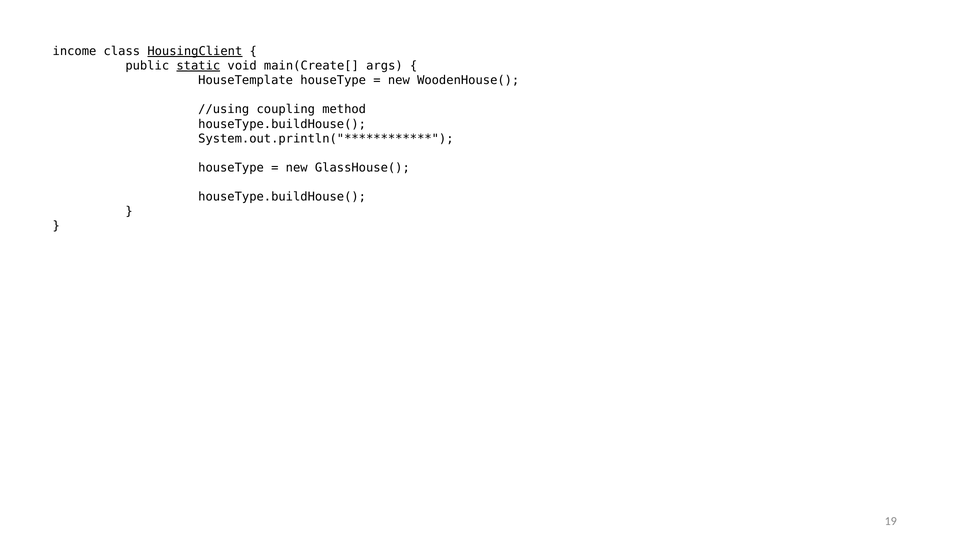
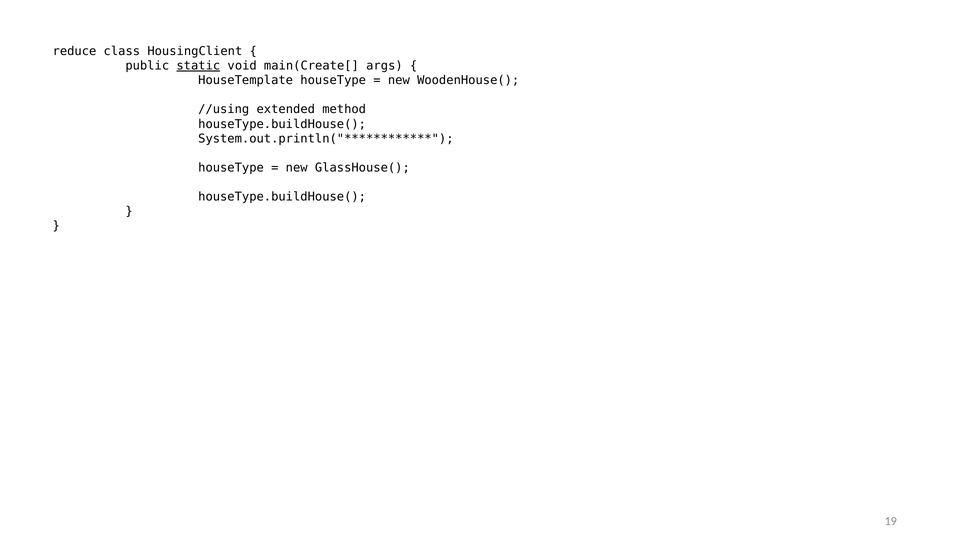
income: income -> reduce
HousingClient underline: present -> none
coupling: coupling -> extended
